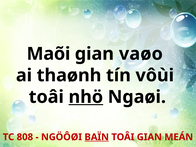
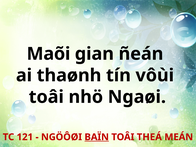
vaøo: vaøo -> ñeán
nhö underline: present -> none
808: 808 -> 121
TOÂI GIAN: GIAN -> THEÁ
